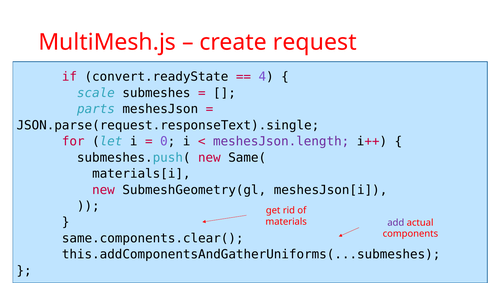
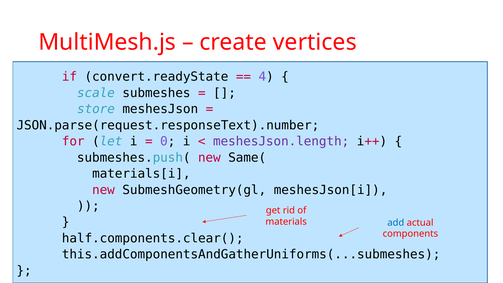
request: request -> vertices
parts: parts -> store
JSON.parse(request.responseText).single: JSON.parse(request.responseText).single -> JSON.parse(request.responseText).number
add colour: purple -> blue
same.components.clear(: same.components.clear( -> half.components.clear(
